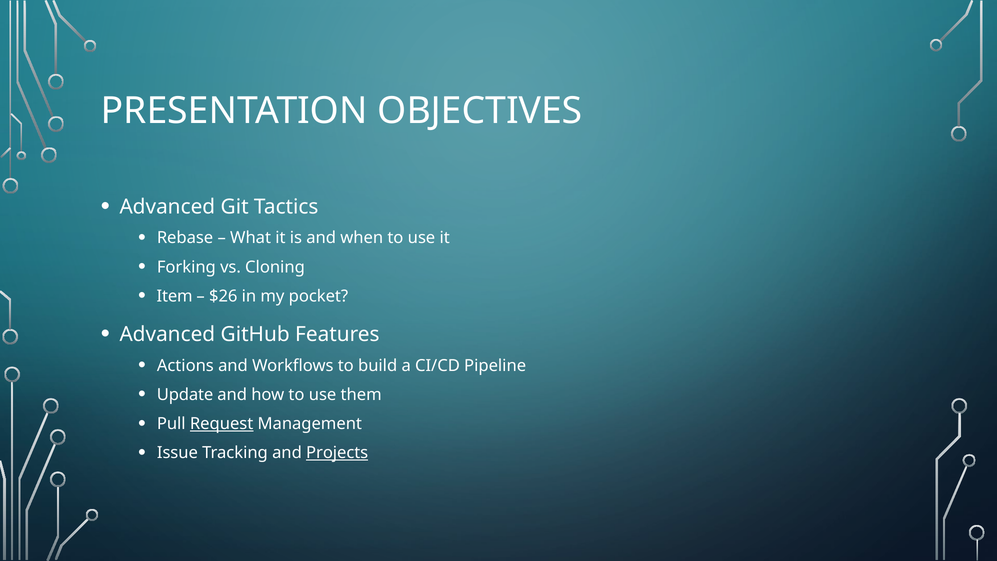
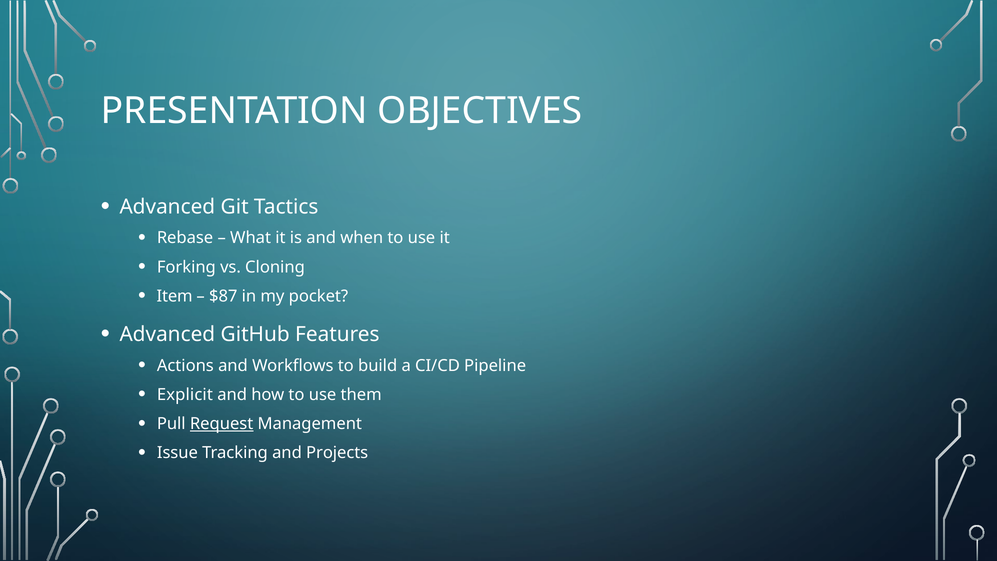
$26: $26 -> $87
Update: Update -> Explicit
Projects underline: present -> none
